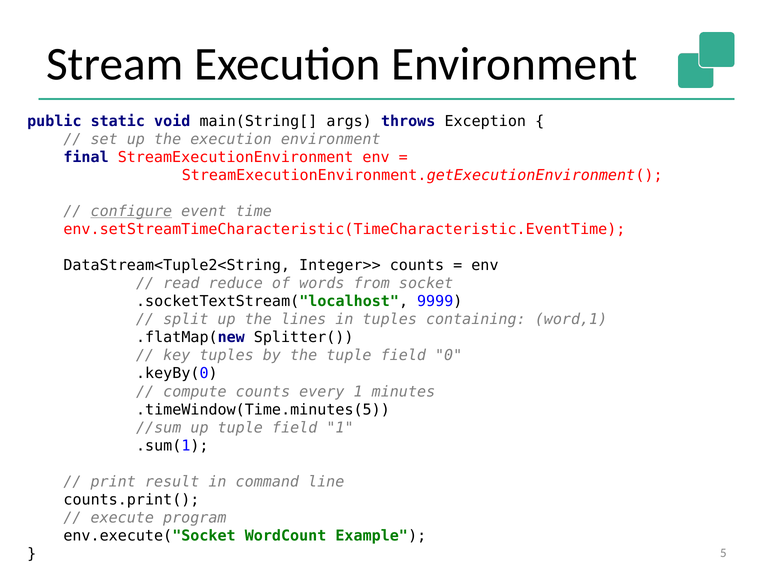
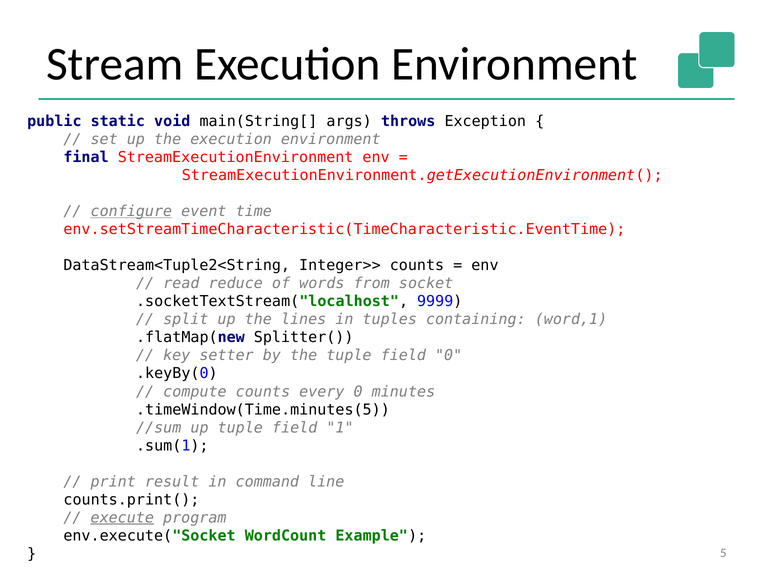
key tuples: tuples -> setter
every 1: 1 -> 0
execute underline: none -> present
